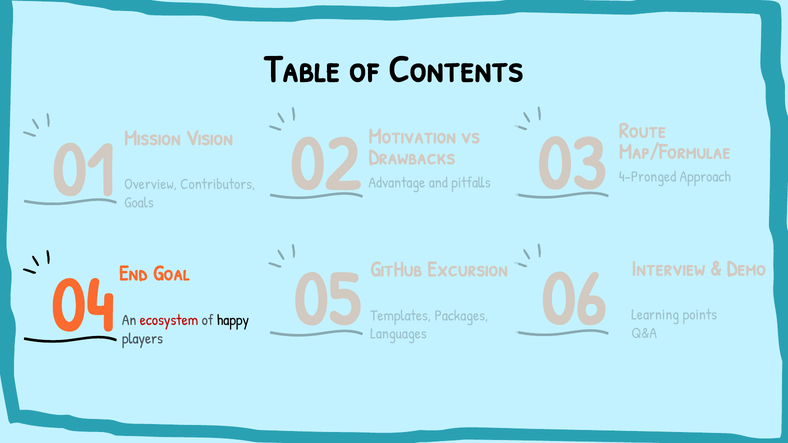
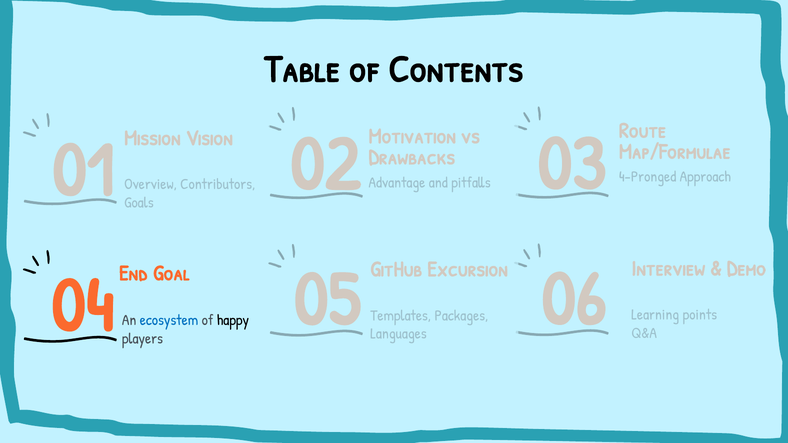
ecosystem colour: red -> blue
